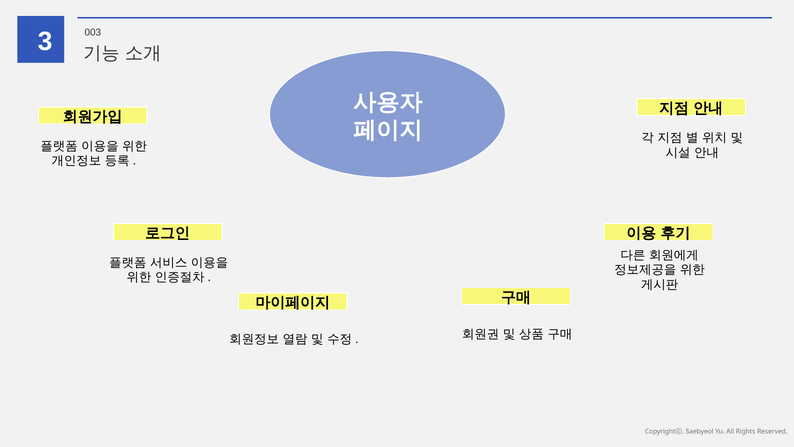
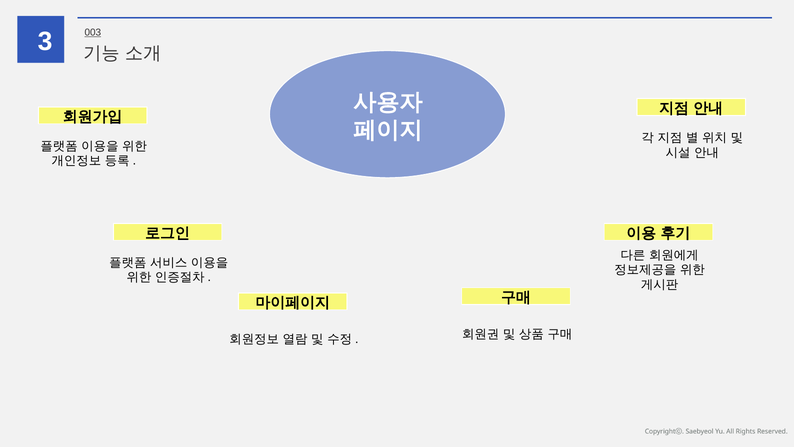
003 underline: none -> present
